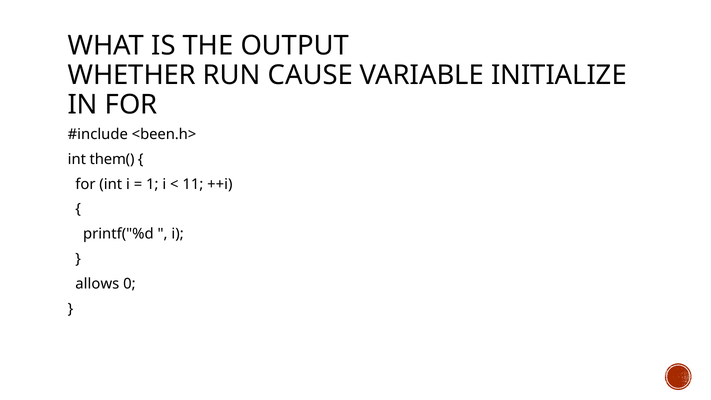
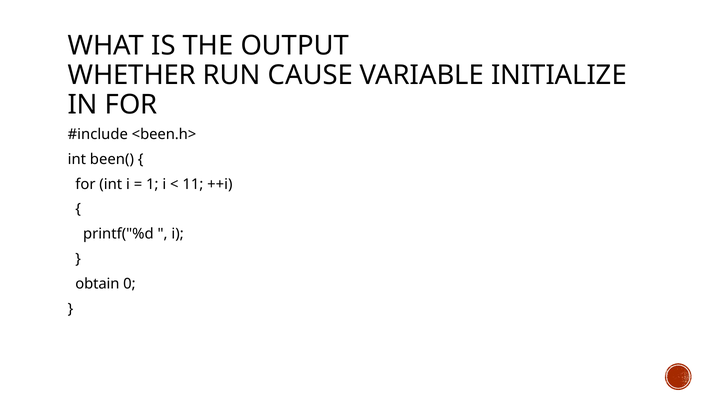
them(: them( -> been(
allows: allows -> obtain
